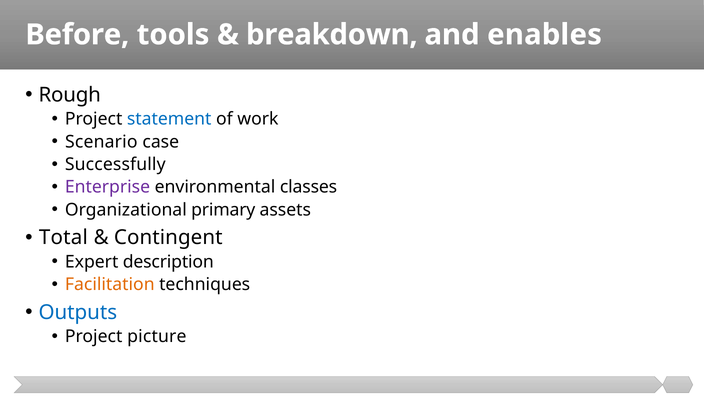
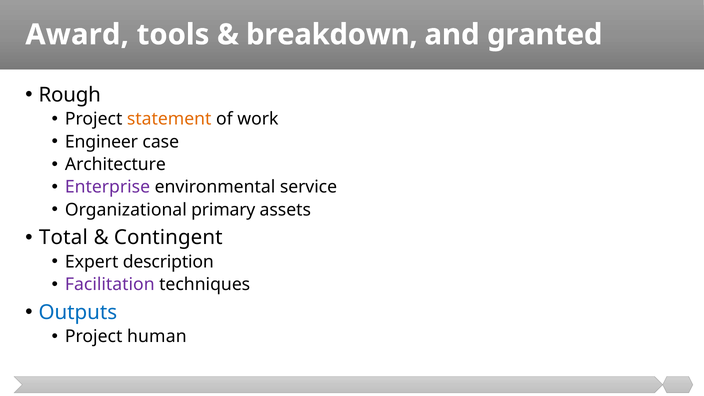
Before: Before -> Award
enables: enables -> granted
statement colour: blue -> orange
Scenario: Scenario -> Engineer
Successfully: Successfully -> Architecture
classes: classes -> service
Facilitation colour: orange -> purple
picture: picture -> human
